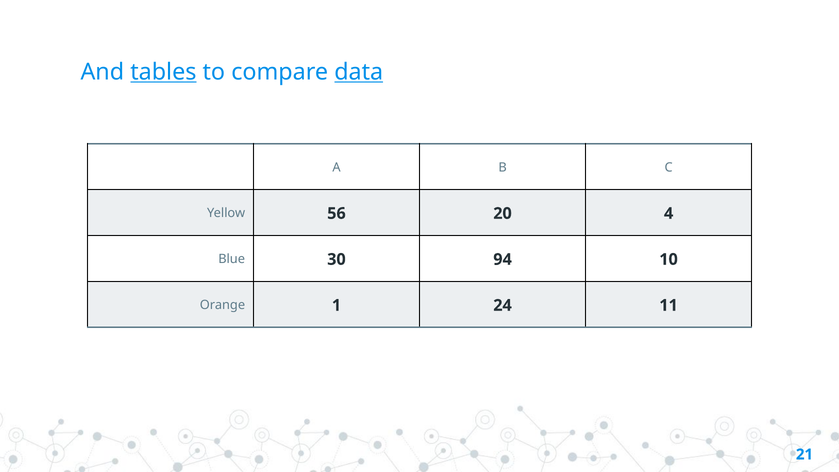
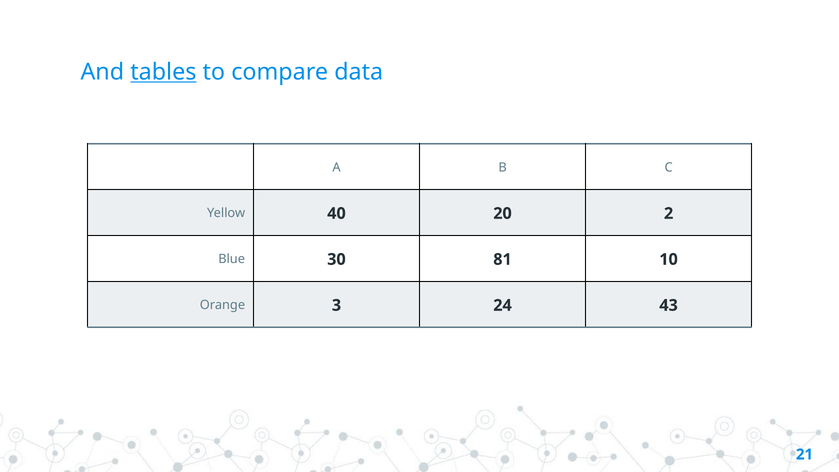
data underline: present -> none
56: 56 -> 40
4: 4 -> 2
94: 94 -> 81
1: 1 -> 3
11: 11 -> 43
